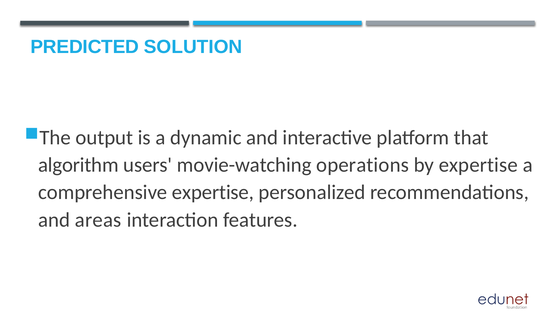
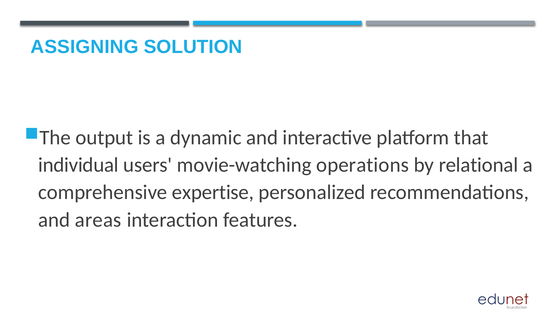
PREDICTED: PREDICTED -> ASSIGNING
algorithm: algorithm -> individual
by expertise: expertise -> relational
